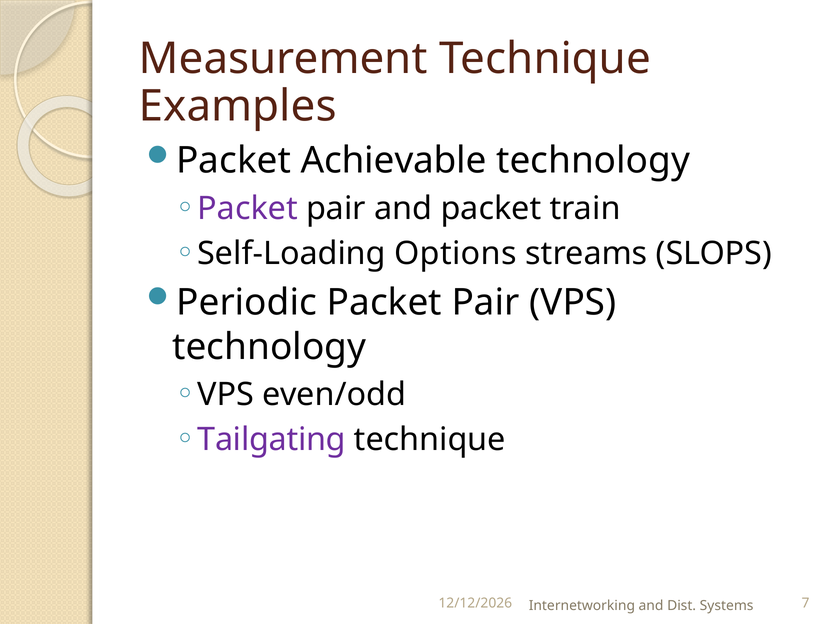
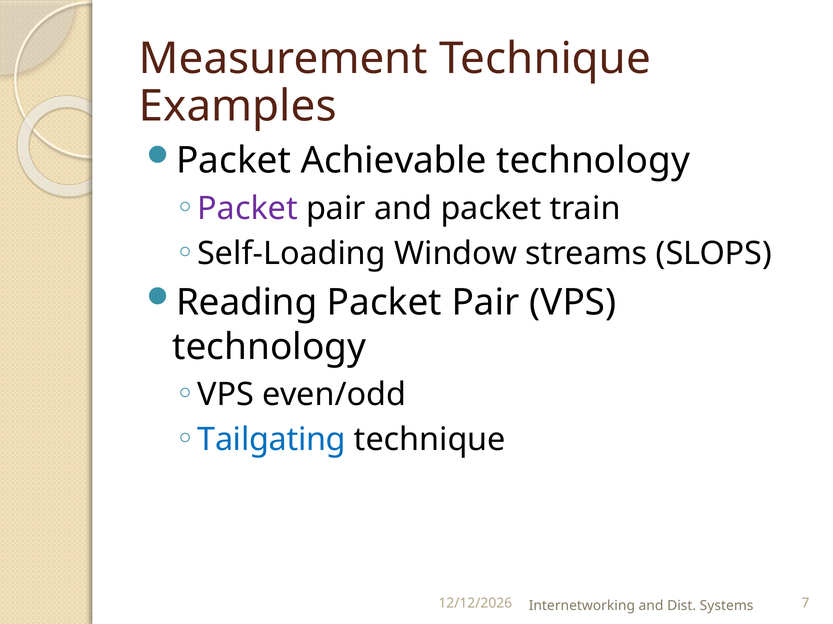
Options: Options -> Window
Periodic: Periodic -> Reading
Tailgating colour: purple -> blue
